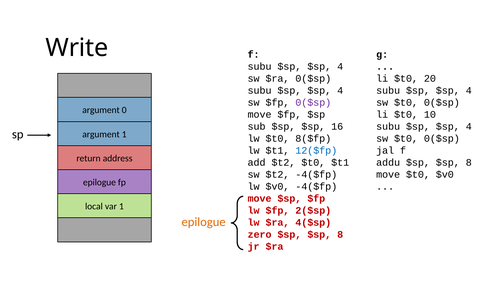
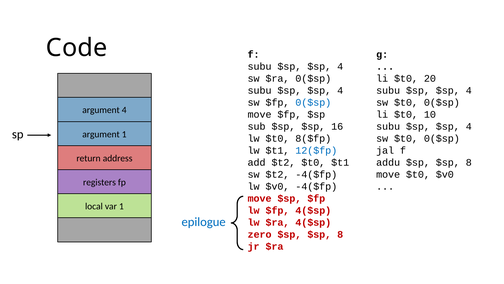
Write: Write -> Code
0($sp at (313, 102) colour: purple -> blue
argument 0: 0 -> 4
epilogue at (99, 182): epilogue -> registers
$fp 2($sp: 2($sp -> 4($sp
epilogue at (204, 222) colour: orange -> blue
